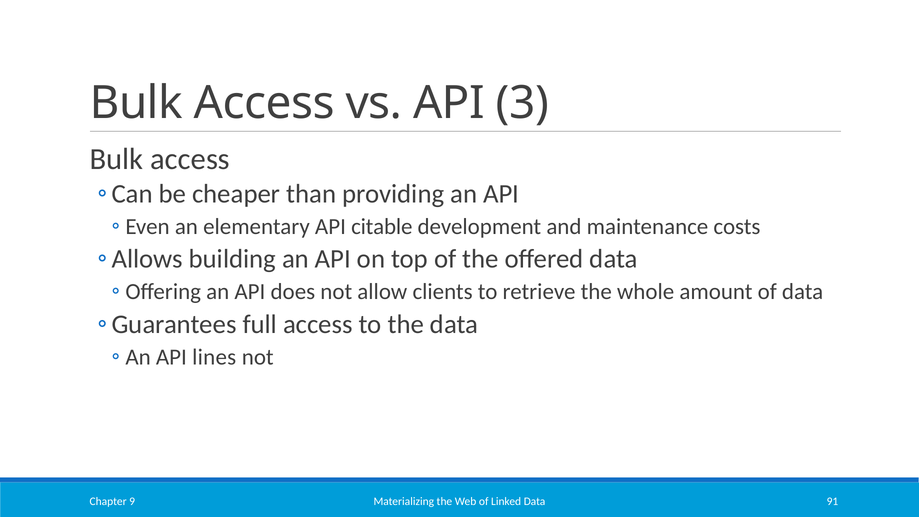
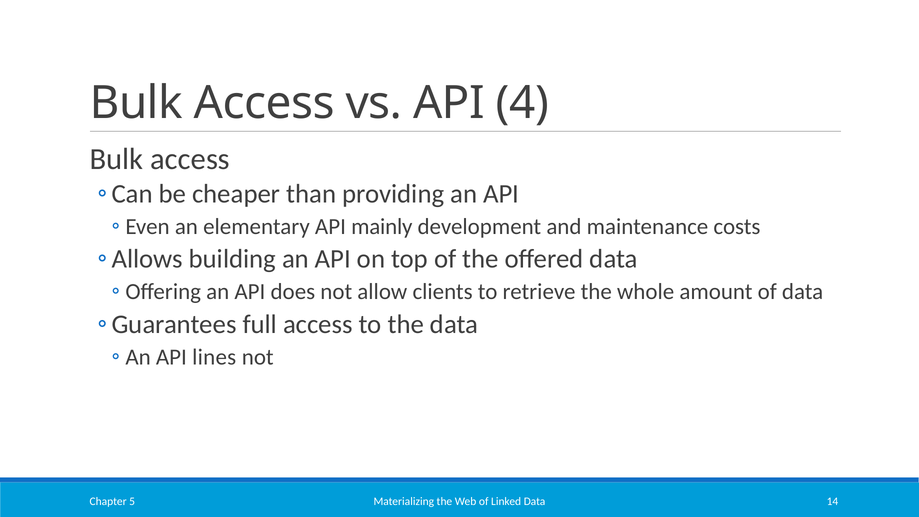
3: 3 -> 4
citable: citable -> mainly
91: 91 -> 14
9: 9 -> 5
